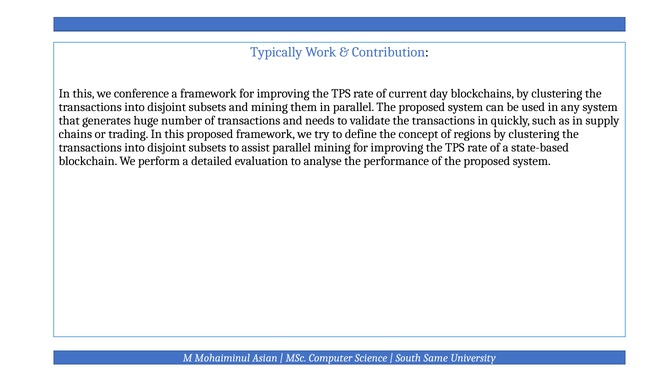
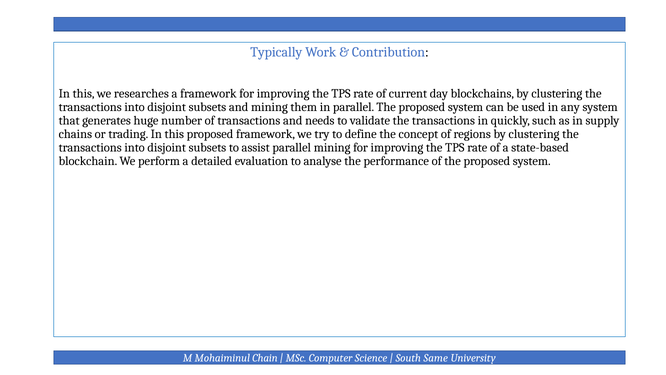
conference: conference -> researches
Asian: Asian -> Chain
